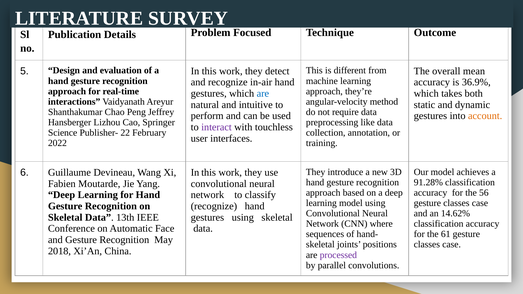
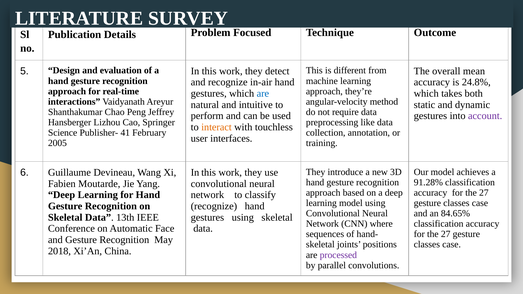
36.9%: 36.9% -> 24.8%
account colour: orange -> purple
interact colour: purple -> orange
22: 22 -> 41
2022: 2022 -> 2005
56 at (484, 193): 56 -> 27
14.62%: 14.62% -> 84.65%
61 at (446, 234): 61 -> 27
